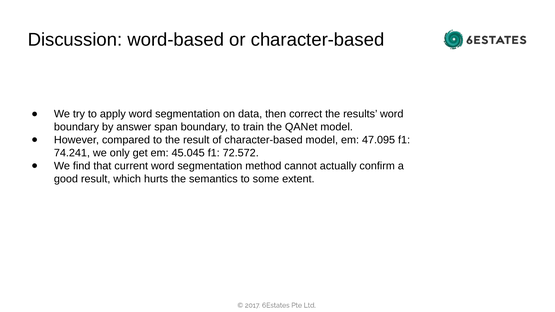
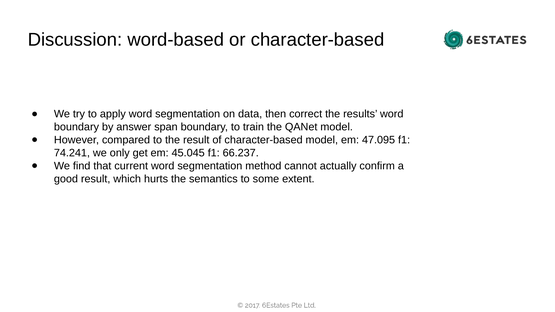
72.572: 72.572 -> 66.237
